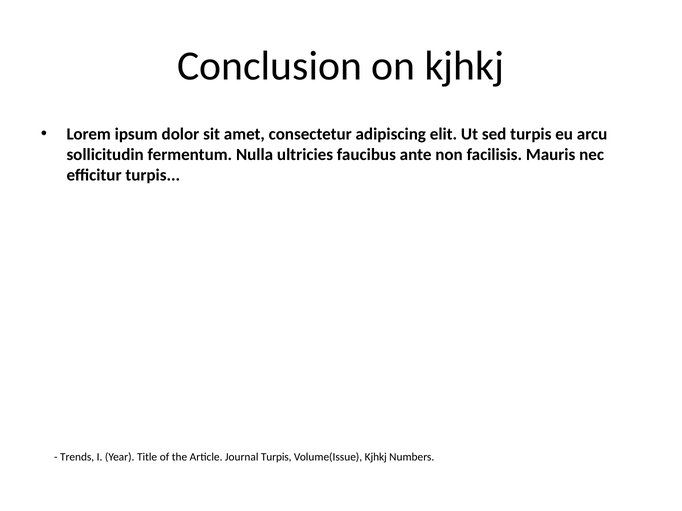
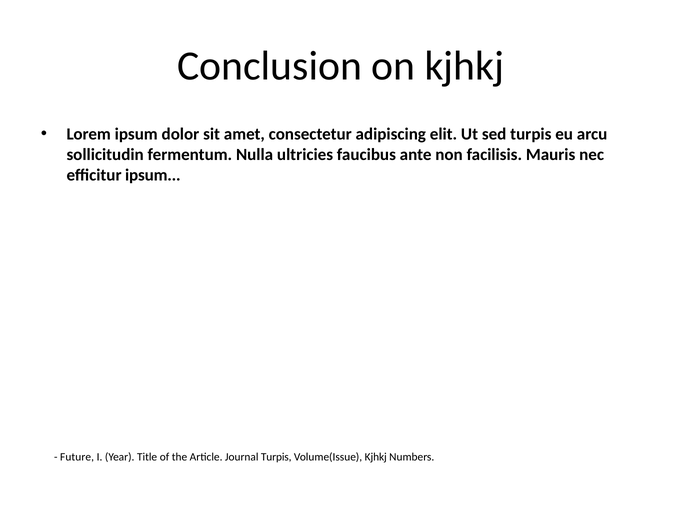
efficitur turpis: turpis -> ipsum
Trends: Trends -> Future
